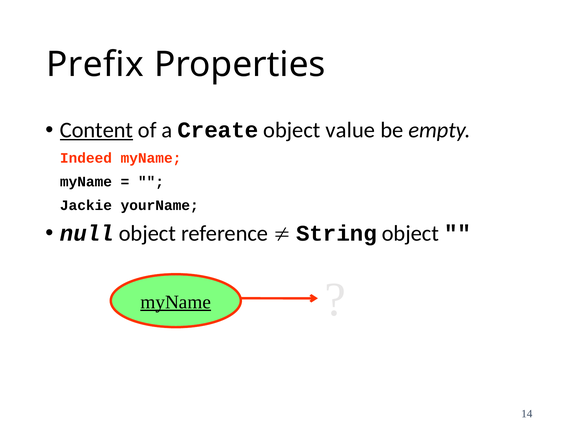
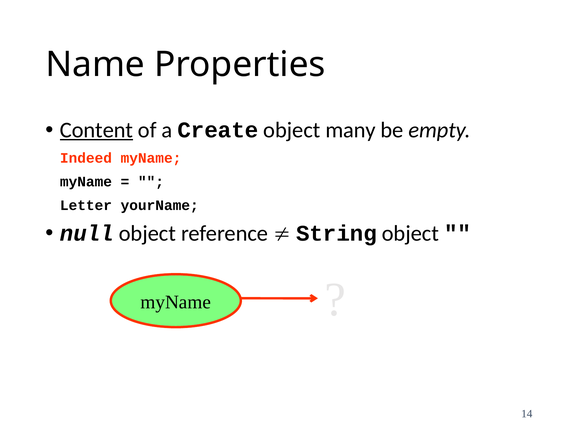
Prefix: Prefix -> Name
value: value -> many
Jackie: Jackie -> Letter
myName at (176, 302) underline: present -> none
